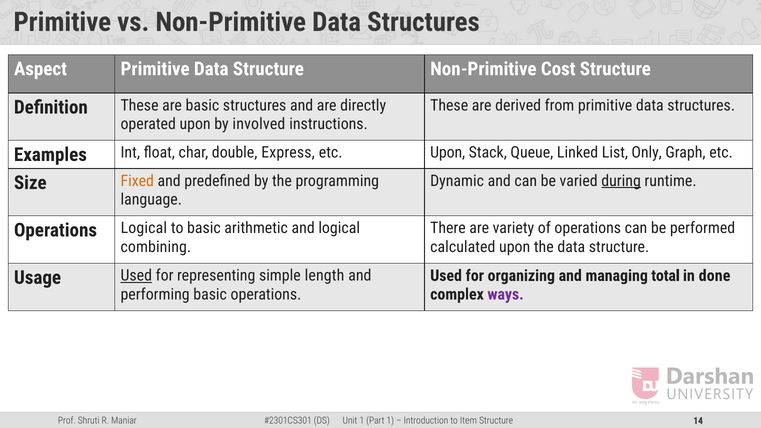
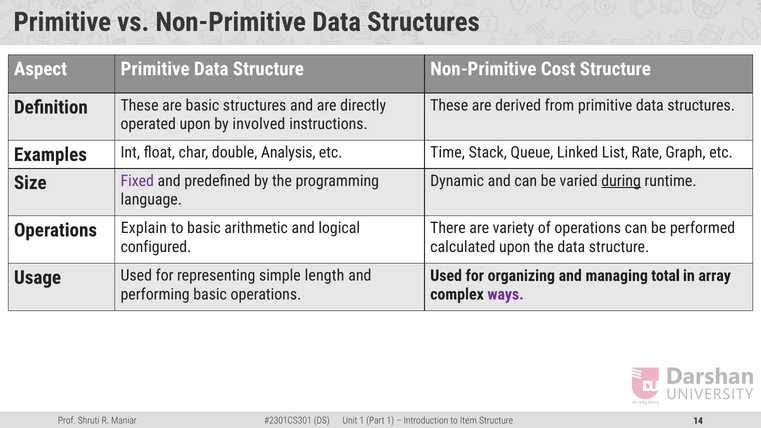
Express: Express -> Analysis
etc Upon: Upon -> Time
Only: Only -> Rate
Fixed colour: orange -> purple
Operations Logical: Logical -> Explain
combining: combining -> configured
done: done -> array
Used at (136, 276) underline: present -> none
